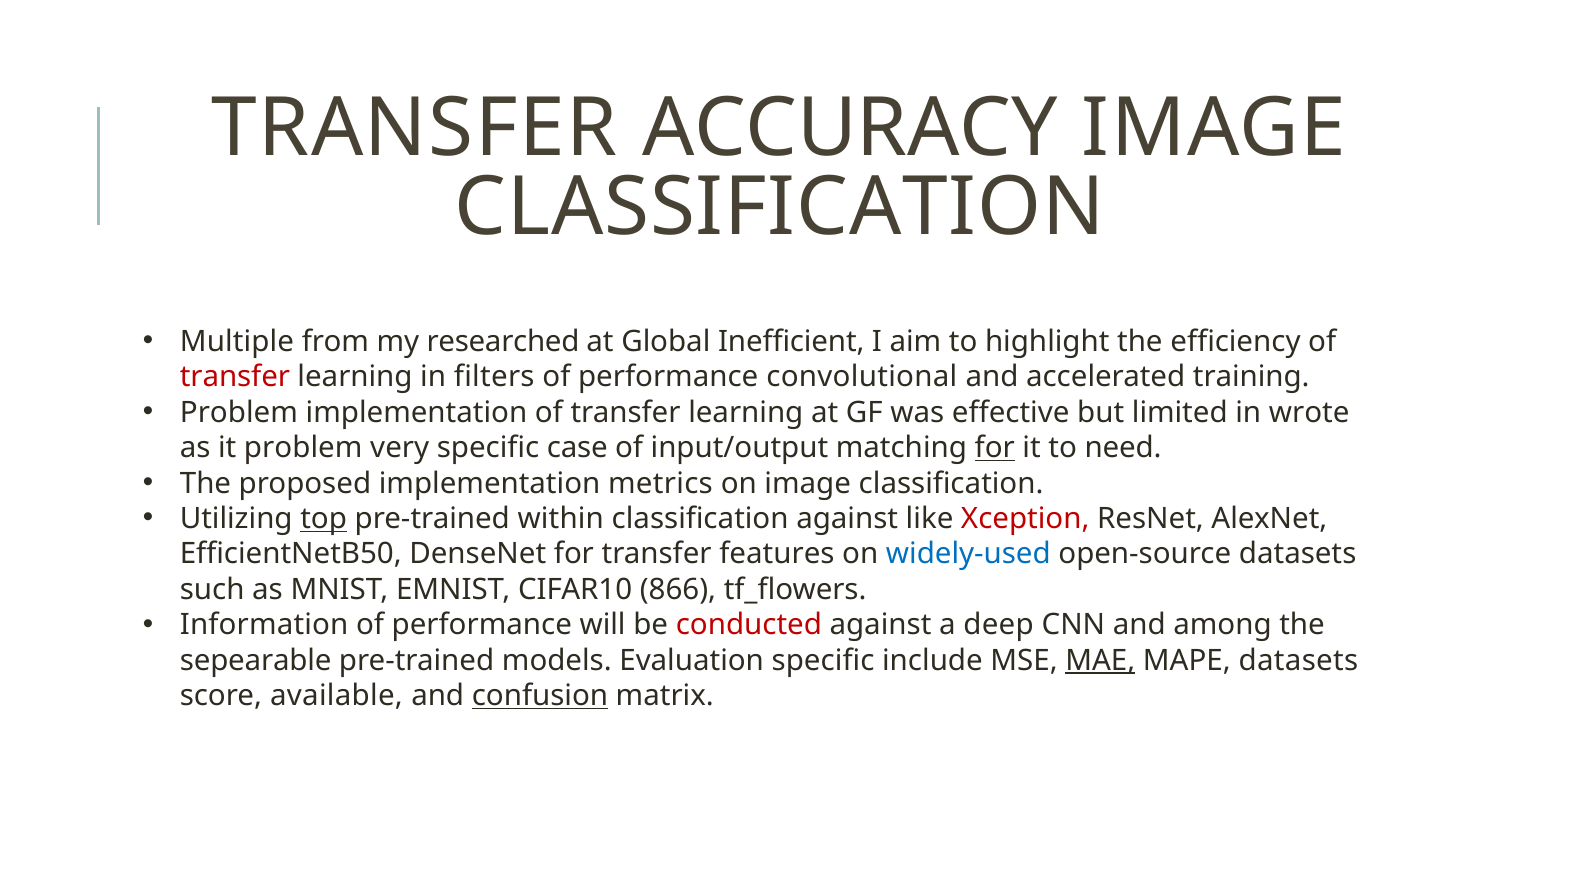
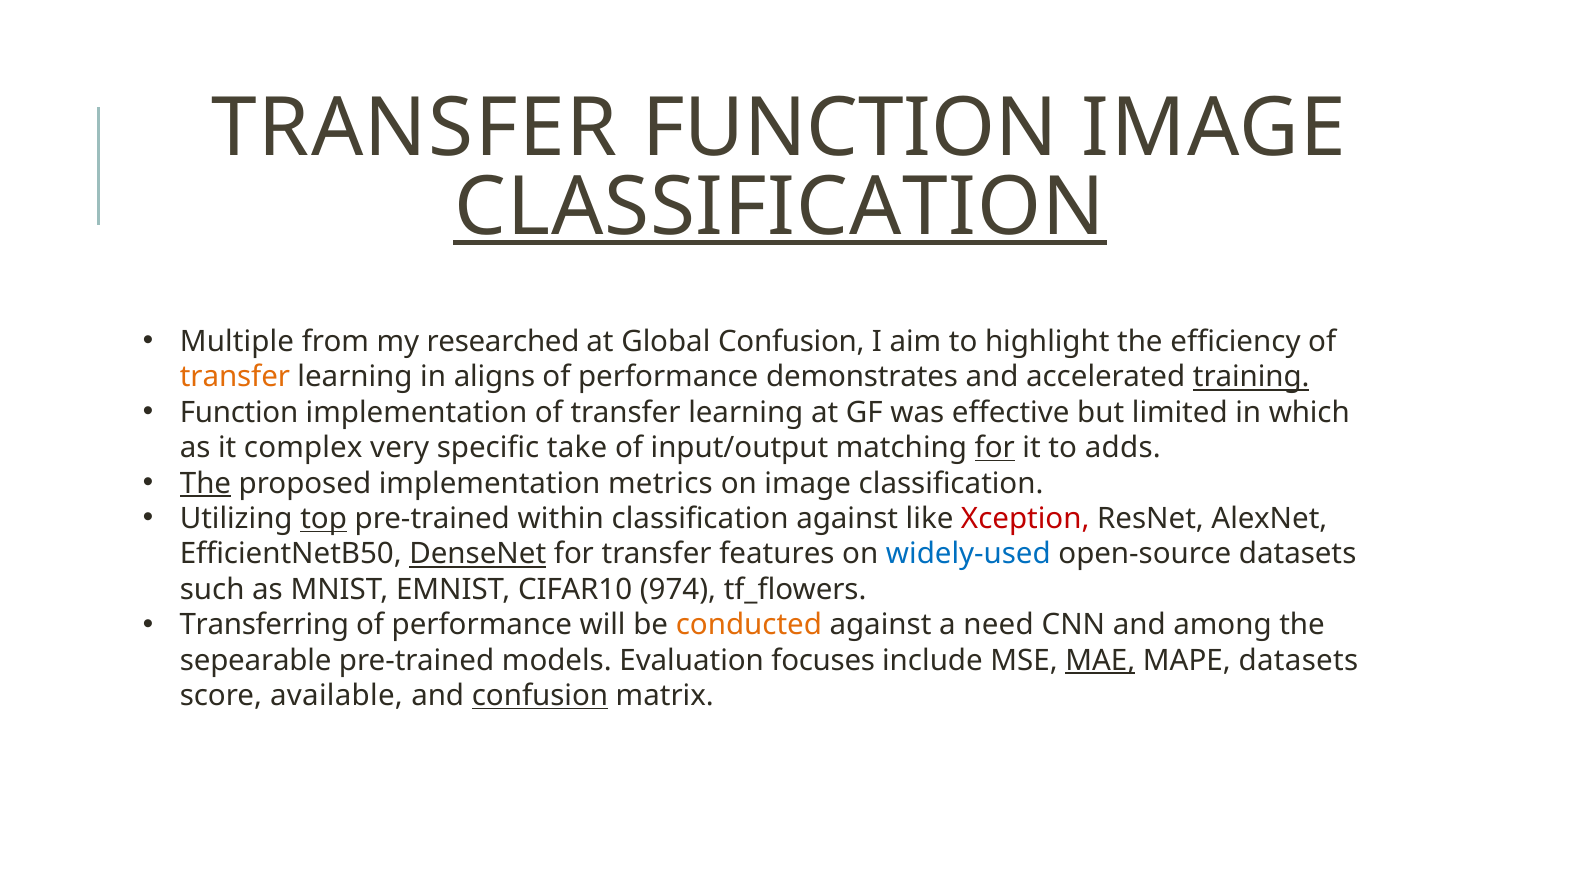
TRANSFER ACCURACY: ACCURACY -> FUNCTION
CLASSIFICATION at (780, 207) underline: none -> present
Global Inefficient: Inefficient -> Confusion
transfer at (235, 377) colour: red -> orange
filters: filters -> aligns
convolutional: convolutional -> demonstrates
training underline: none -> present
Problem at (239, 413): Problem -> Function
wrote: wrote -> which
it problem: problem -> complex
case: case -> take
need: need -> adds
The at (205, 484) underline: none -> present
DenseNet underline: none -> present
866: 866 -> 974
Information: Information -> Transferring
conducted colour: red -> orange
deep: deep -> need
Evaluation specific: specific -> focuses
